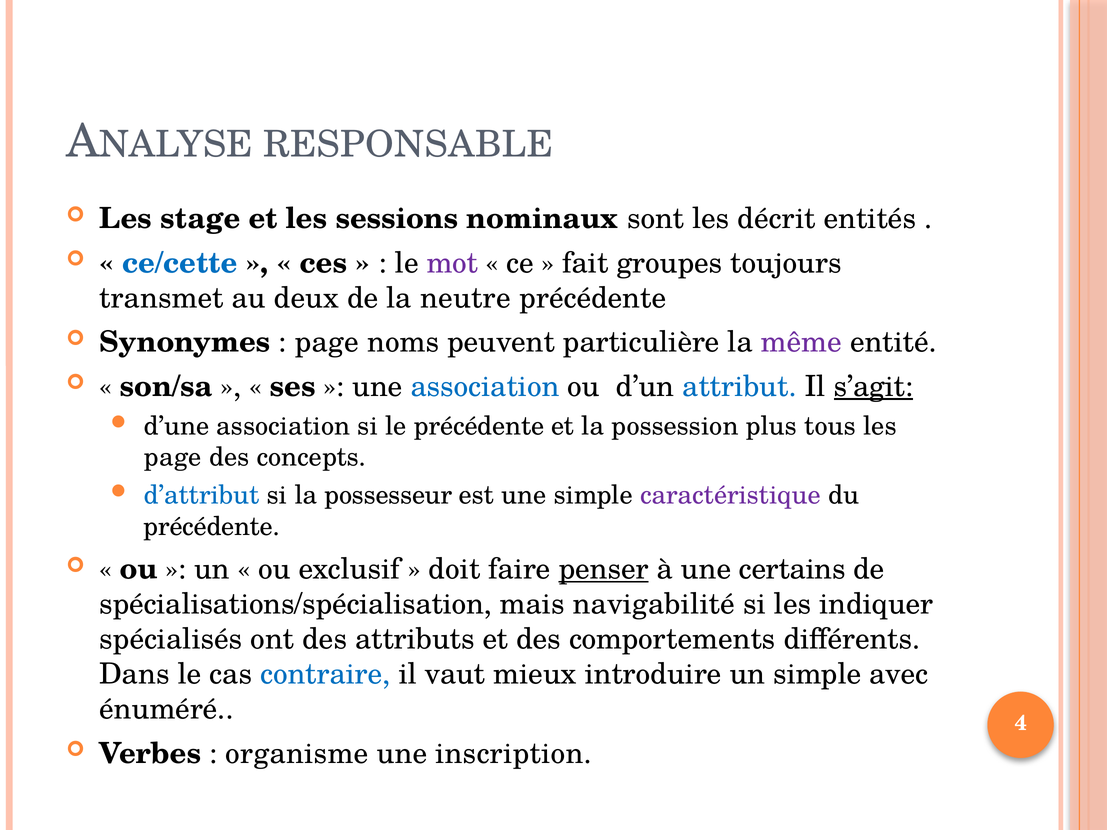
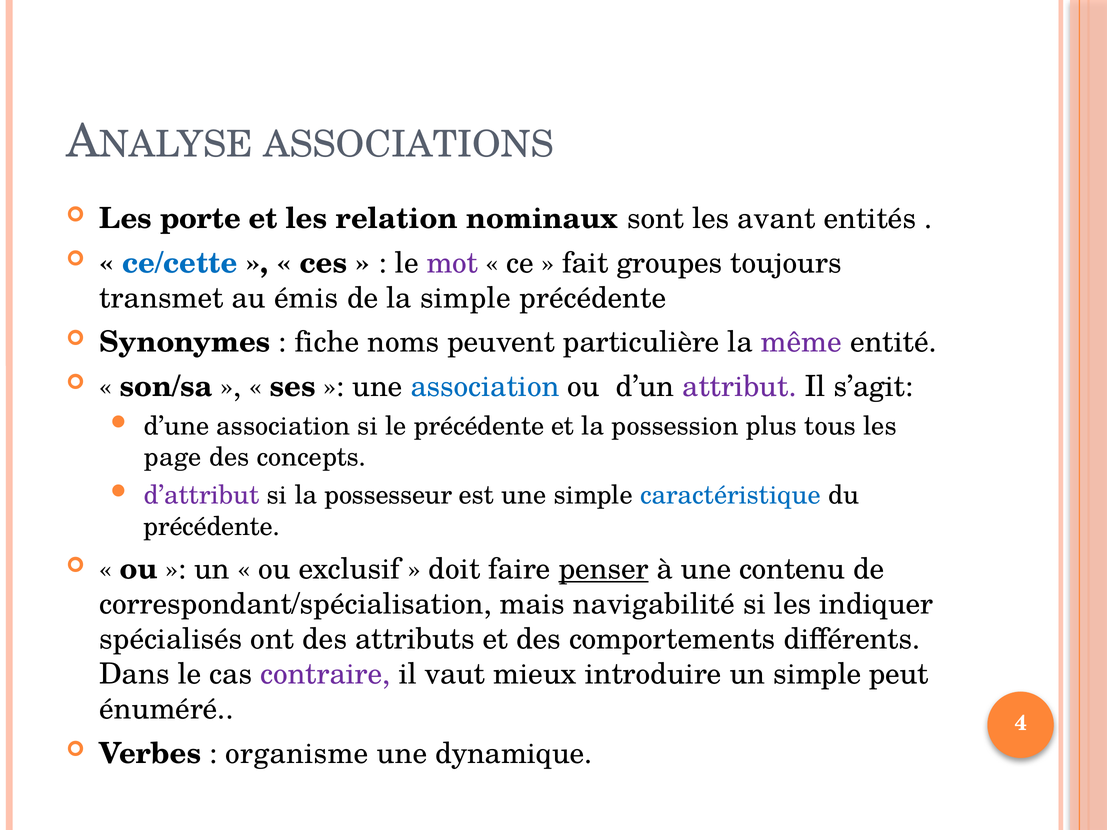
RESPONSABLE: RESPONSABLE -> ASSOCIATIONS
stage: stage -> porte
sessions: sessions -> relation
décrit: décrit -> avant
deux: deux -> émis
la neutre: neutre -> simple
page at (327, 342): page -> fiche
attribut colour: blue -> purple
s’agit underline: present -> none
d’attribut colour: blue -> purple
caractéristique colour: purple -> blue
certains: certains -> contenu
spécialisations/spécialisation: spécialisations/spécialisation -> correspondant/spécialisation
contraire colour: blue -> purple
avec: avec -> peut
inscription: inscription -> dynamique
